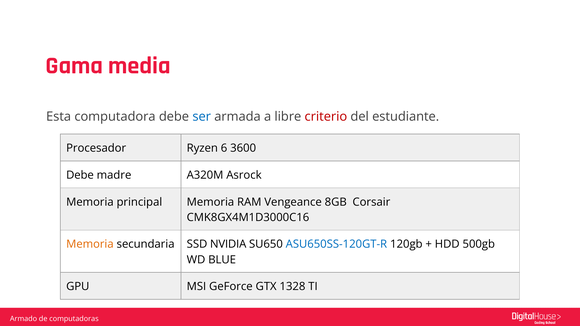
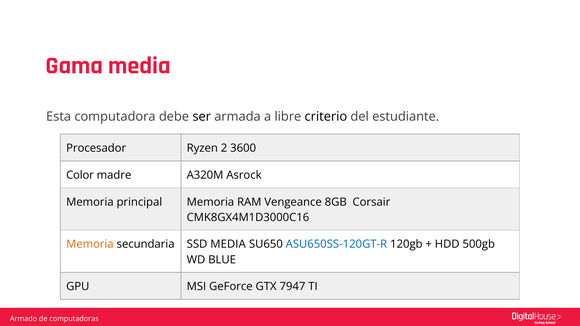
ser colour: blue -> black
criterio colour: red -> black
6: 6 -> 2
Debe at (80, 175): Debe -> Color
SSD NVIDIA: NVIDIA -> MEDIA
1328: 1328 -> 7947
